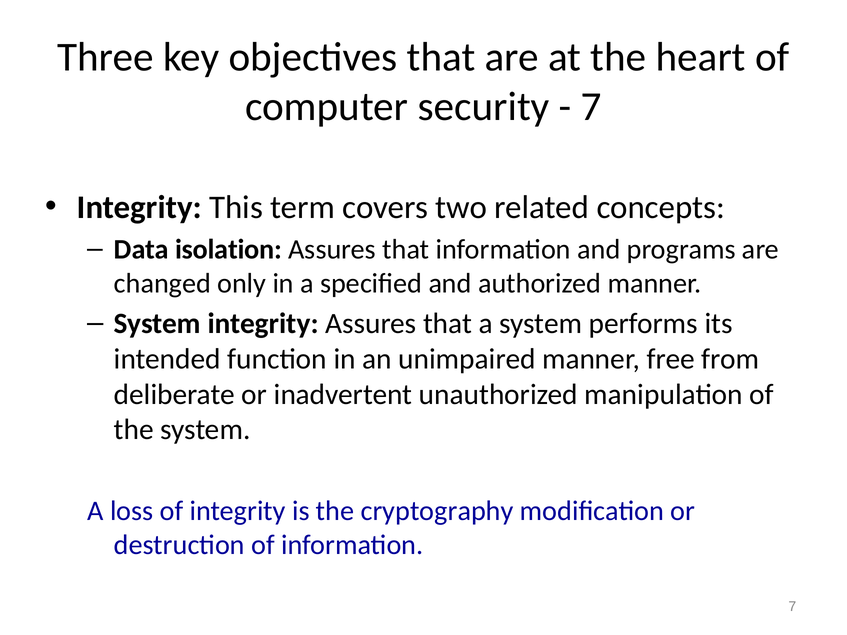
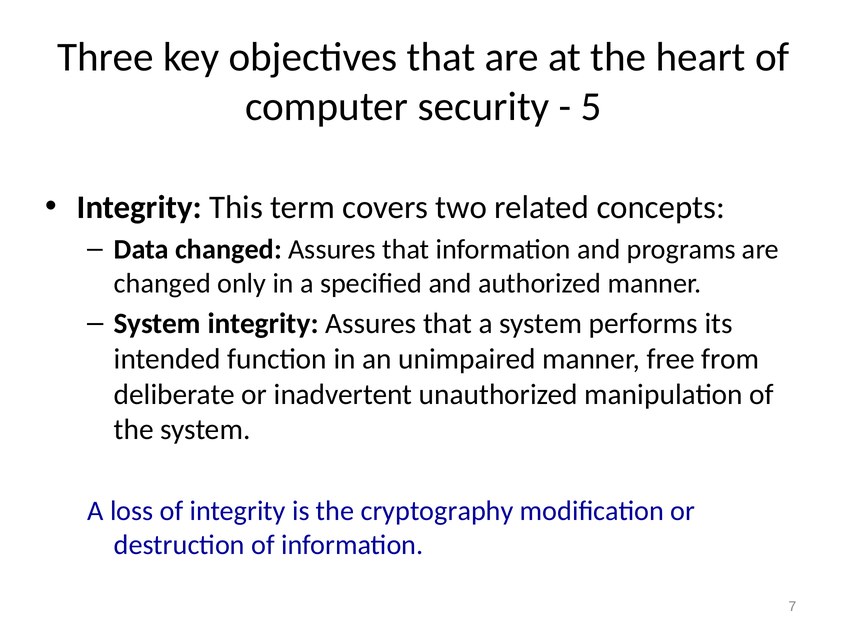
7 at (591, 107): 7 -> 5
Data isolation: isolation -> changed
